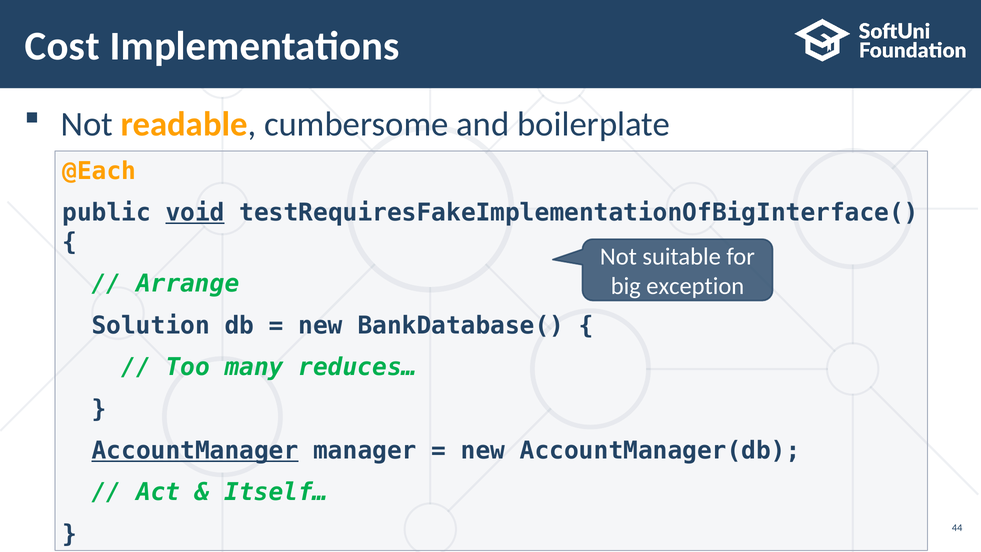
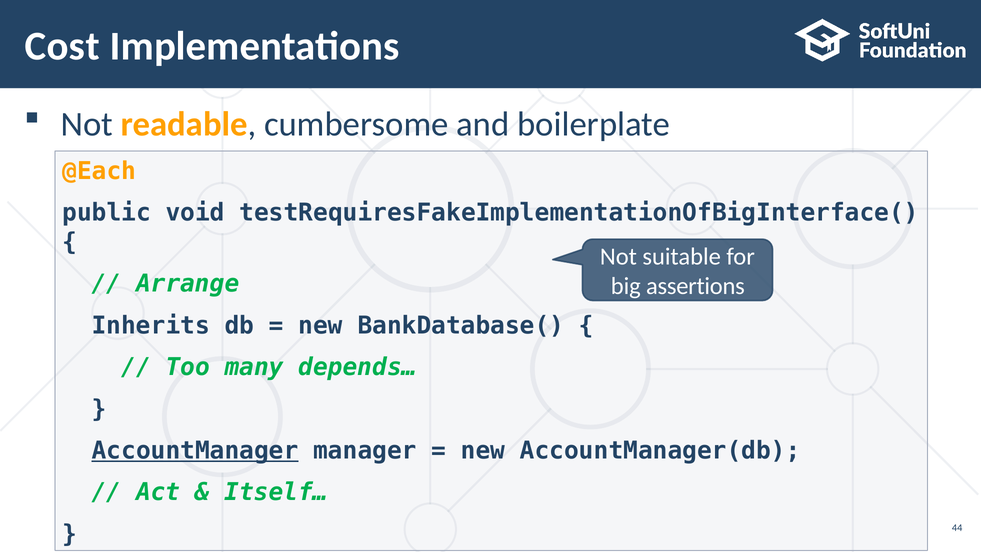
void underline: present -> none
exception: exception -> assertions
Solution: Solution -> Inherits
reduces…: reduces… -> depends…
